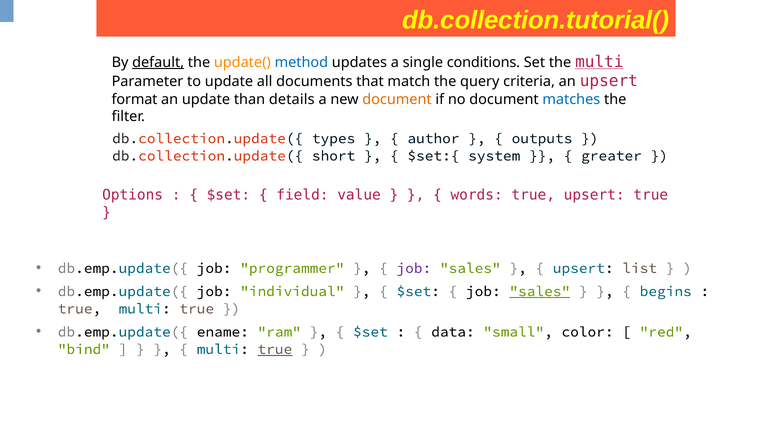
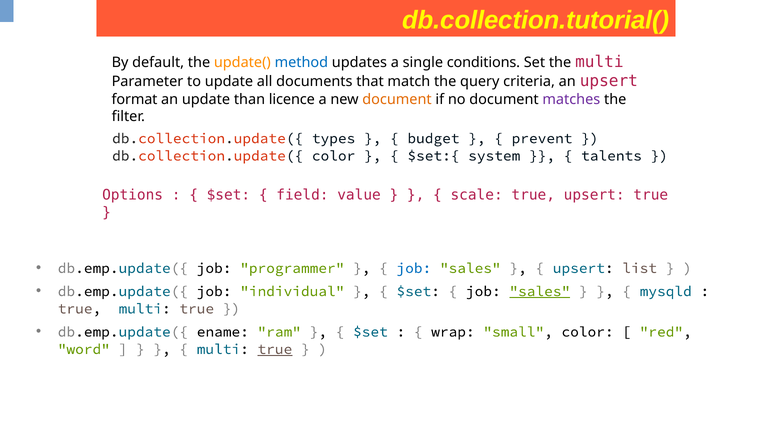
default underline: present -> none
multi at (599, 62) underline: present -> none
details: details -> licence
matches colour: blue -> purple
author: author -> budget
outputs: outputs -> prevent
db.collection.update({ short: short -> color
greater: greater -> talents
words: words -> scale
job at (414, 268) colour: purple -> blue
begins: begins -> mysqld
data: data -> wrap
bind: bind -> word
